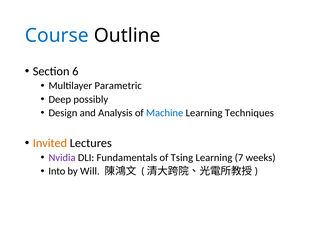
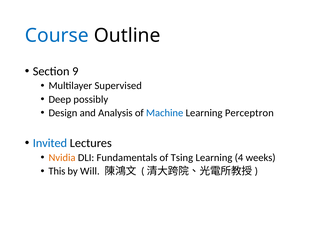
6: 6 -> 9
Parametric: Parametric -> Supervised
Techniques: Techniques -> Perceptron
Invited colour: orange -> blue
Nvidia colour: purple -> orange
7: 7 -> 4
Into: Into -> This
